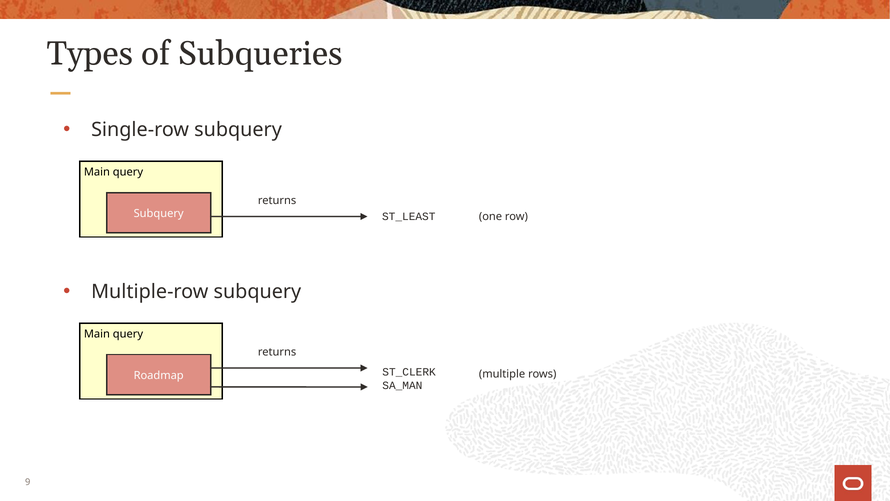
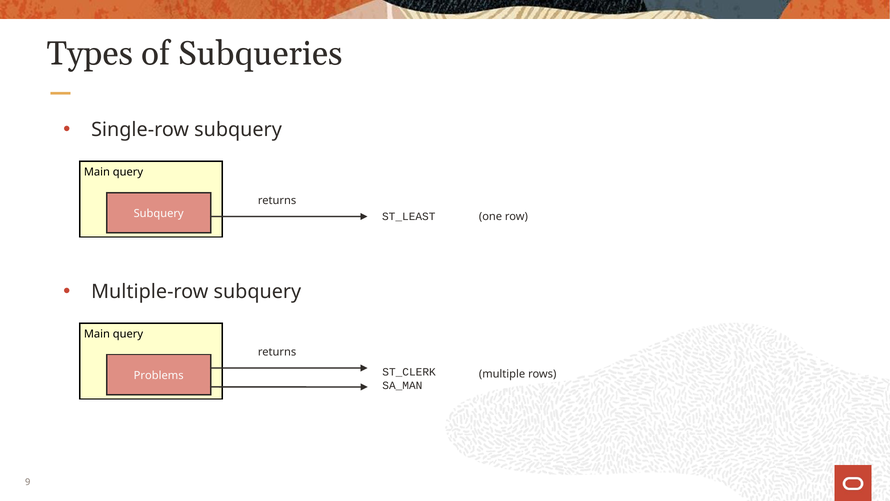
Roadmap: Roadmap -> Problems
